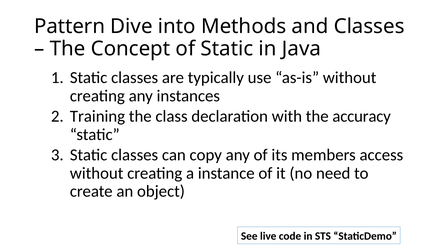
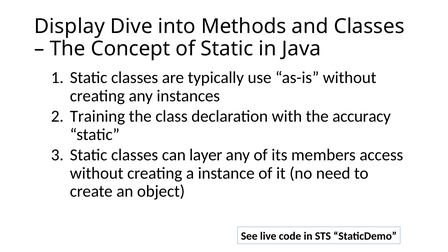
Pattern: Pattern -> Display
copy: copy -> layer
